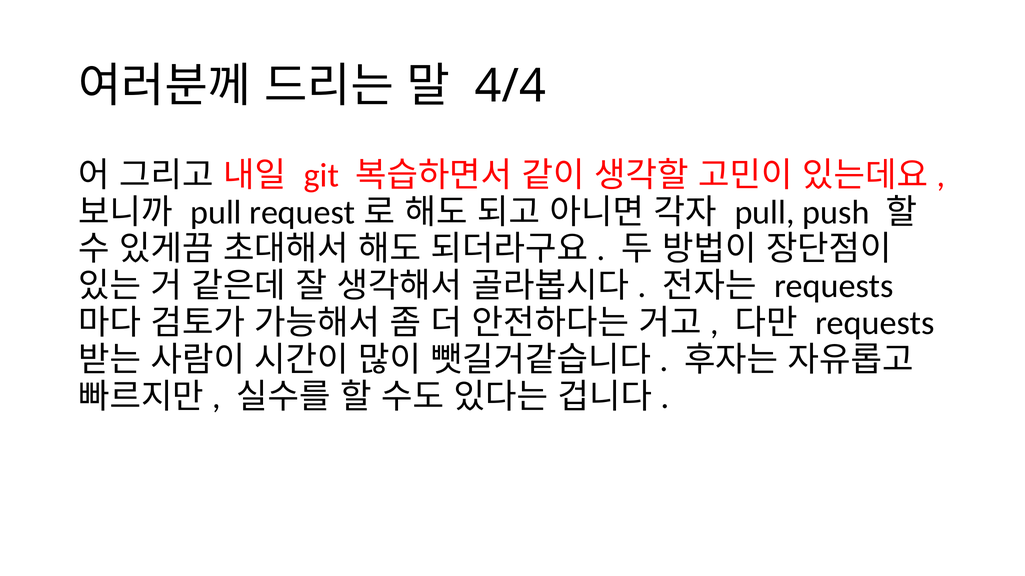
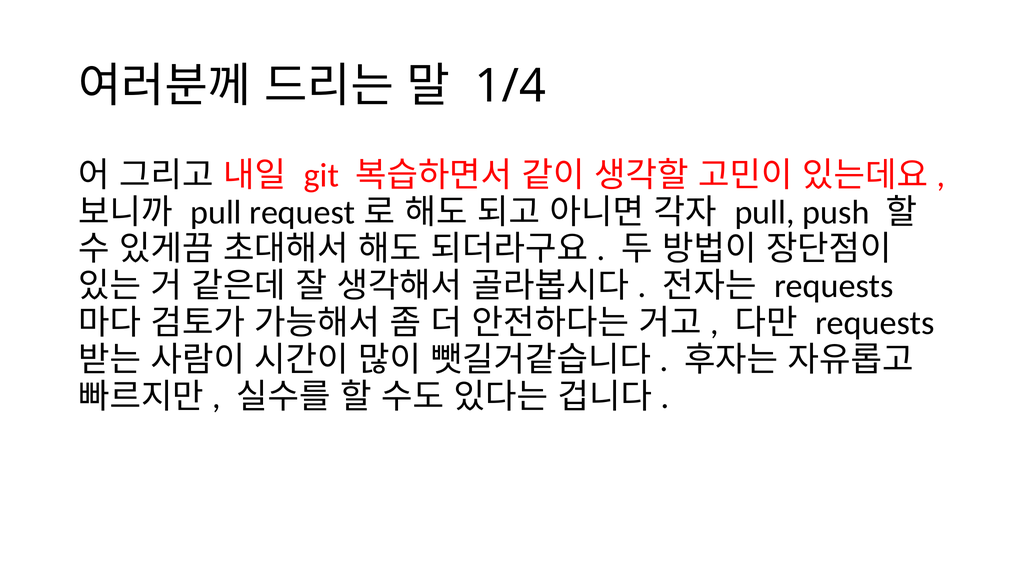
4/4: 4/4 -> 1/4
